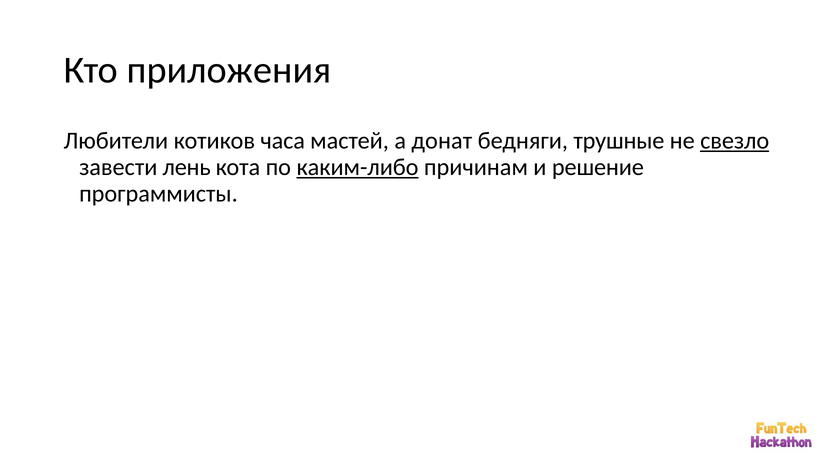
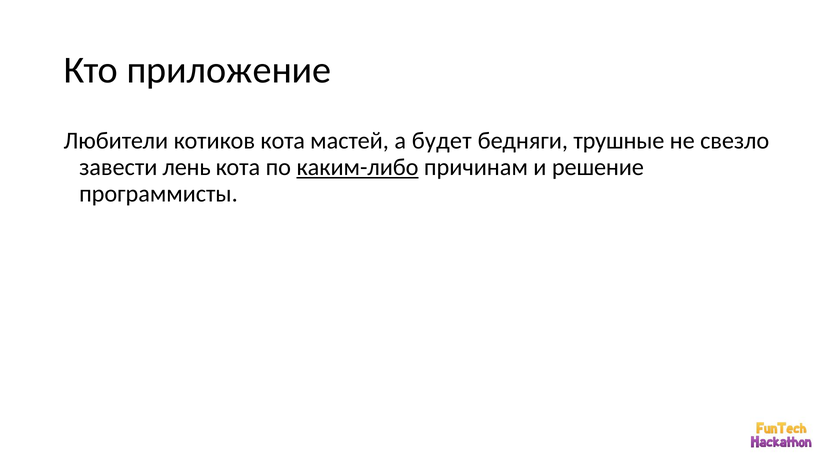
приложения: приложения -> приложение
котиков часа: часа -> кота
донат: донат -> будет
свезло underline: present -> none
